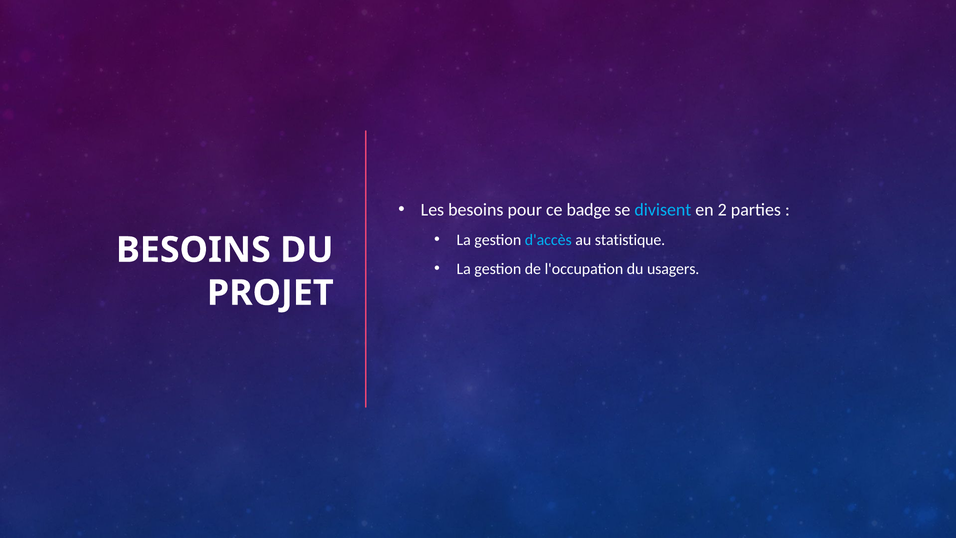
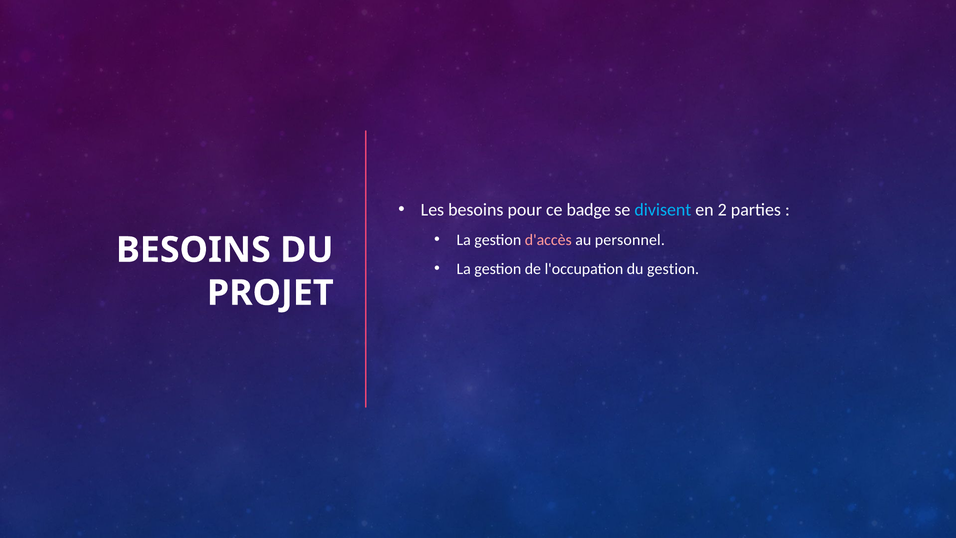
d'accès colour: light blue -> pink
statistique: statistique -> personnel
du usagers: usagers -> gestion
